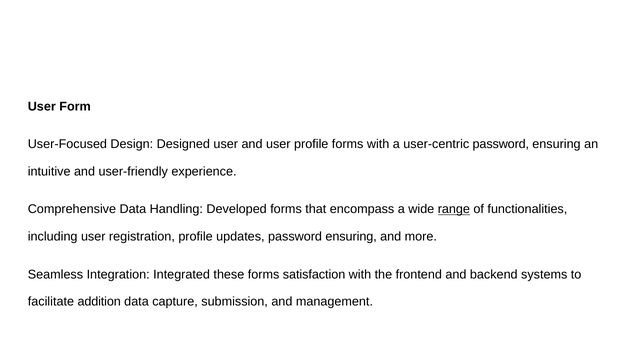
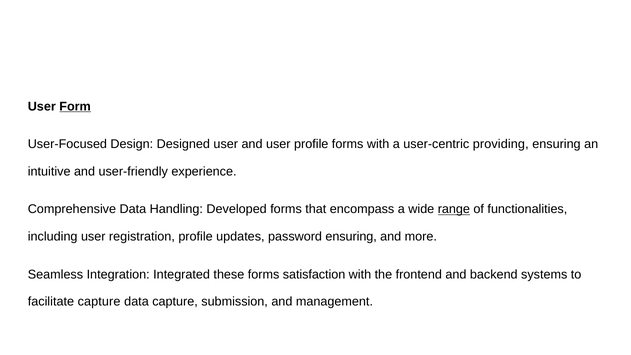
Form underline: none -> present
user-centric password: password -> providing
facilitate addition: addition -> capture
